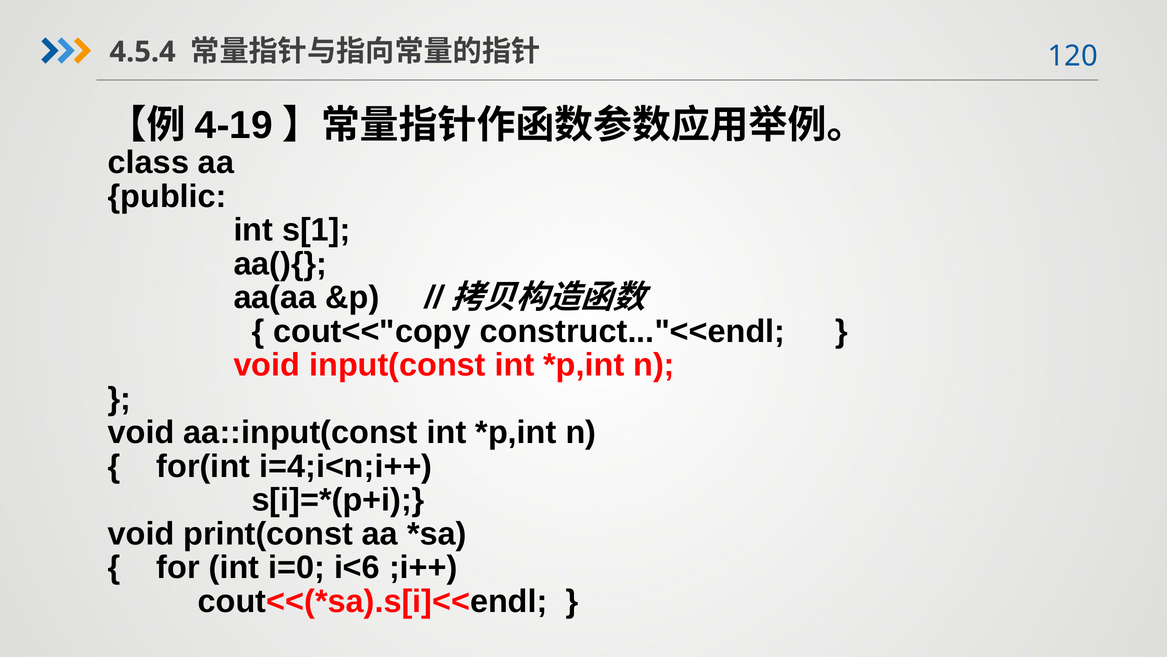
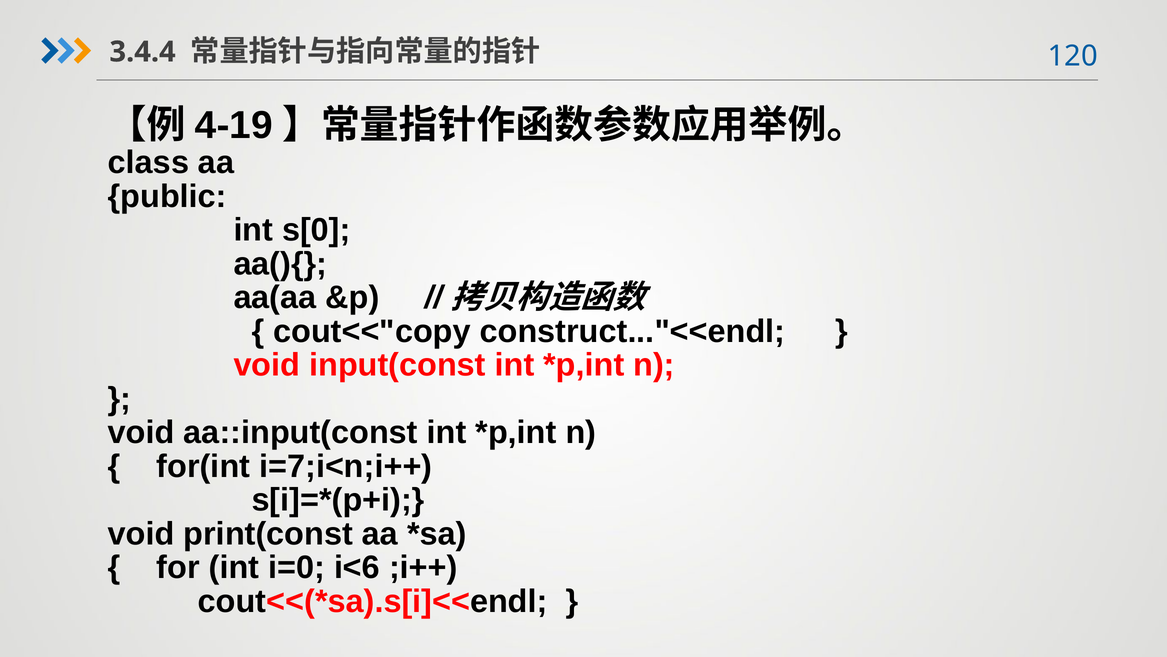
4.5.4: 4.5.4 -> 3.4.4
s[1: s[1 -> s[0
i=4;i<n;i++: i=4;i<n;i++ -> i=7;i<n;i++
